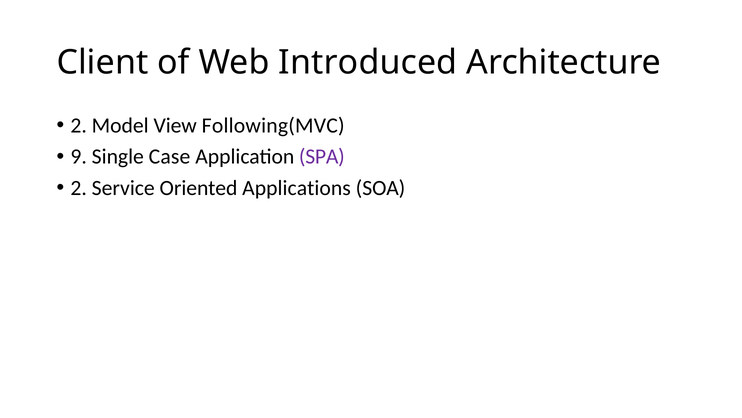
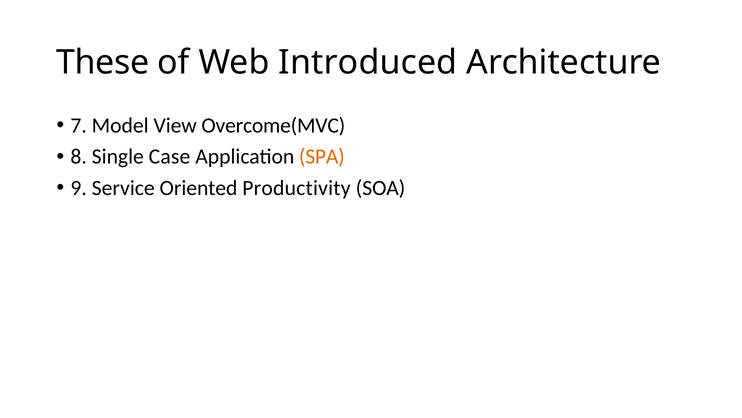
Client: Client -> These
2 at (79, 125): 2 -> 7
Following(MVC: Following(MVC -> Overcome(MVC
9: 9 -> 8
SPA colour: purple -> orange
2 at (79, 188): 2 -> 9
Applications: Applications -> Productivity
